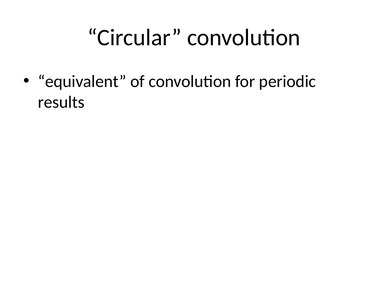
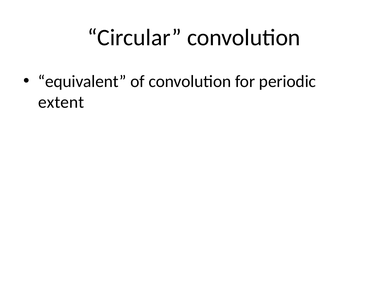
results: results -> extent
